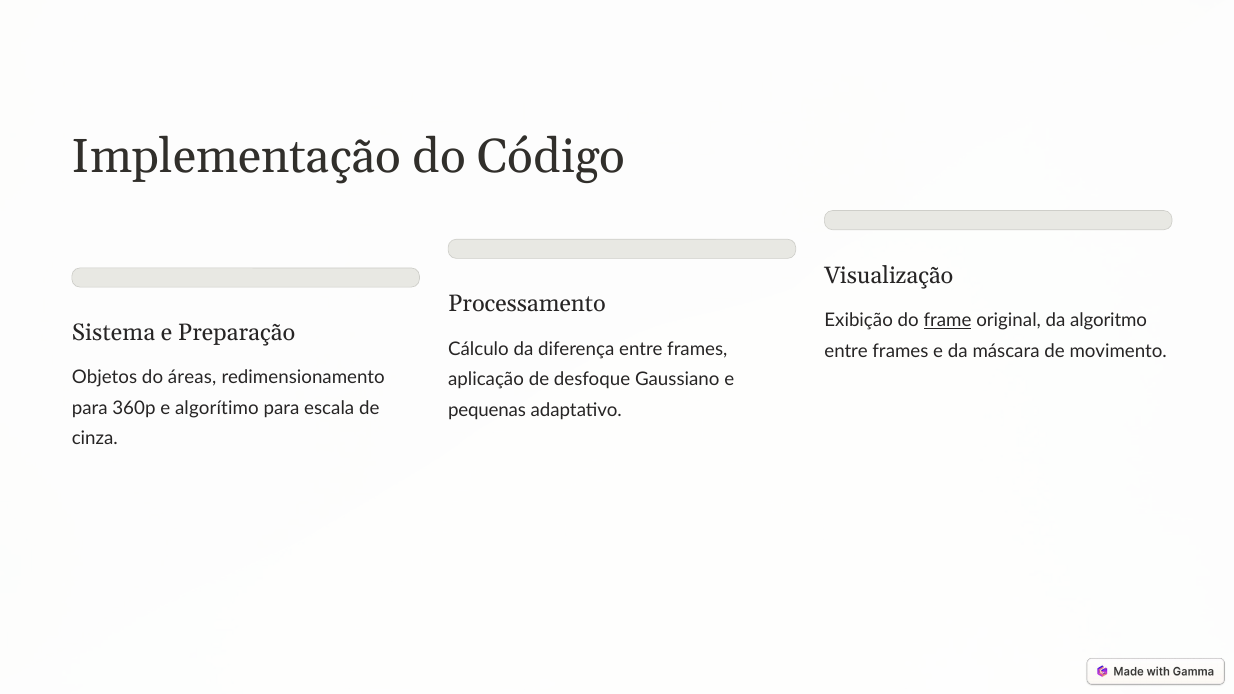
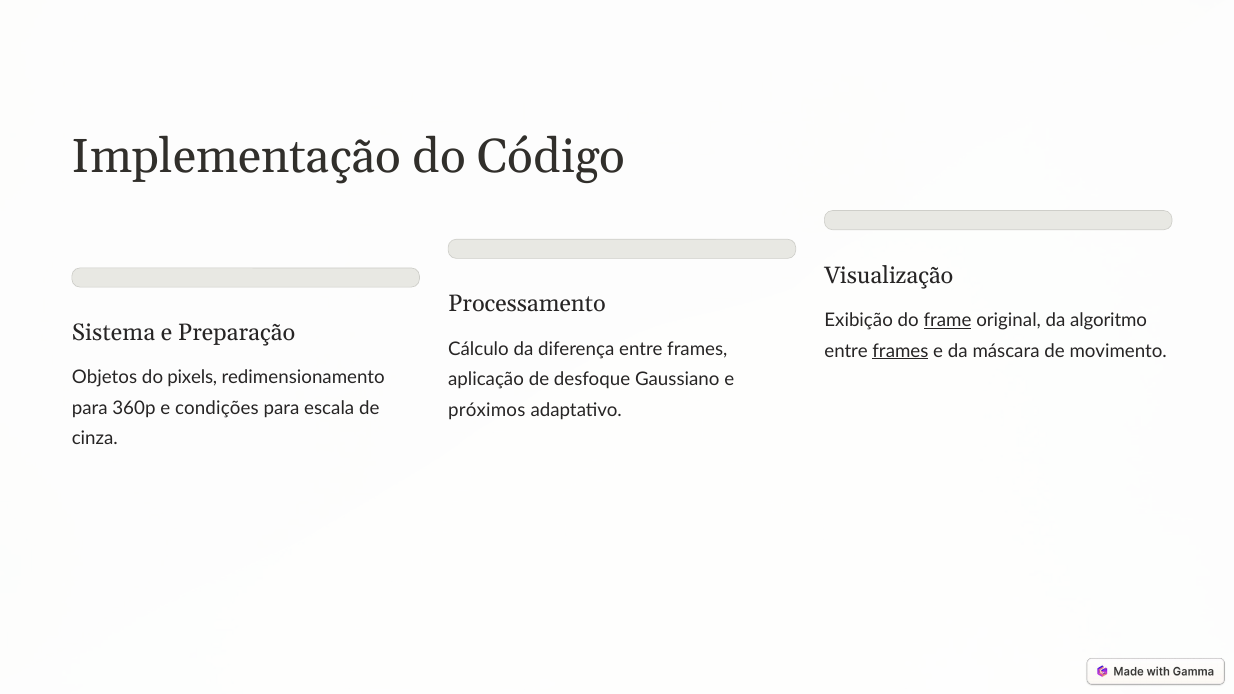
frames at (900, 351) underline: none -> present
áreas: áreas -> pixels
algorítimo: algorítimo -> condições
pequenas: pequenas -> próximos
